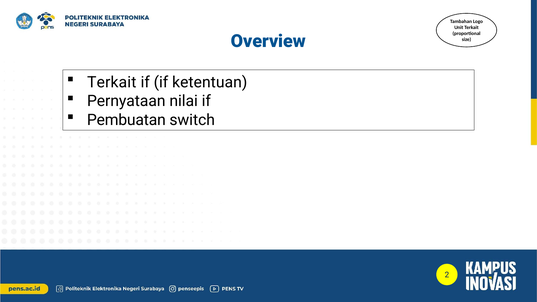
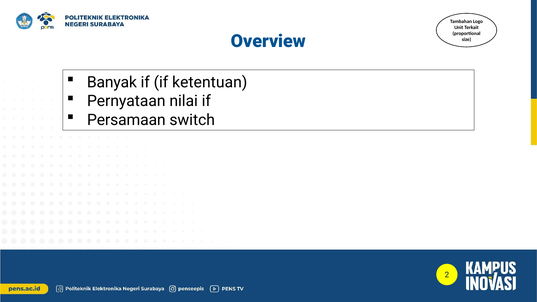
Terkait at (112, 82): Terkait -> Banyak
Pembuatan: Pembuatan -> Persamaan
